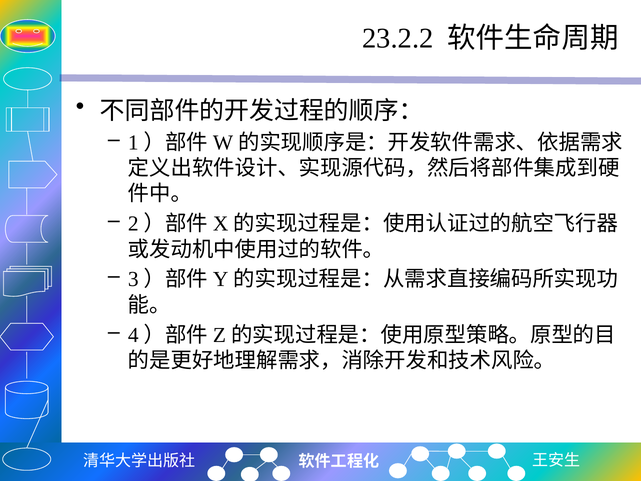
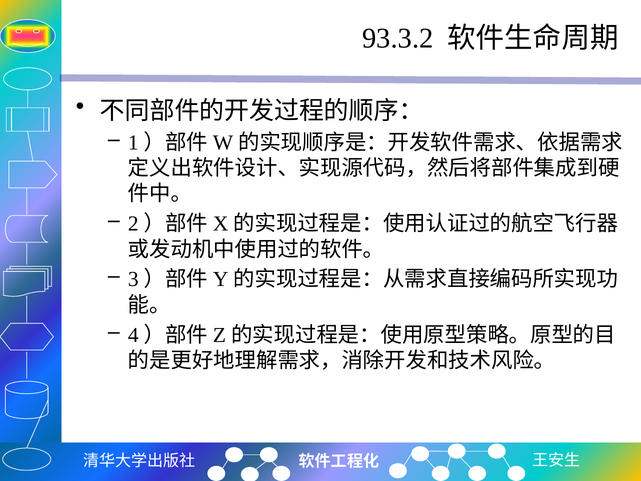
23.2.2: 23.2.2 -> 93.3.2
